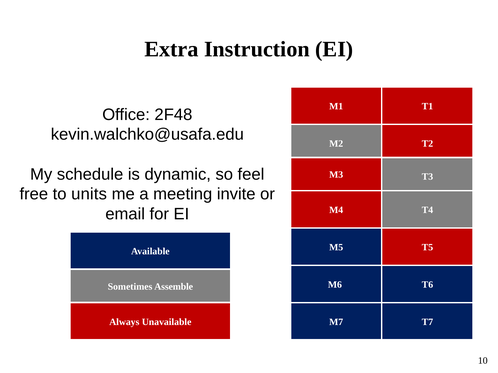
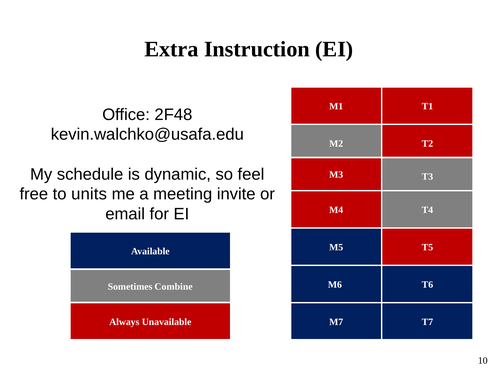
Assemble: Assemble -> Combine
